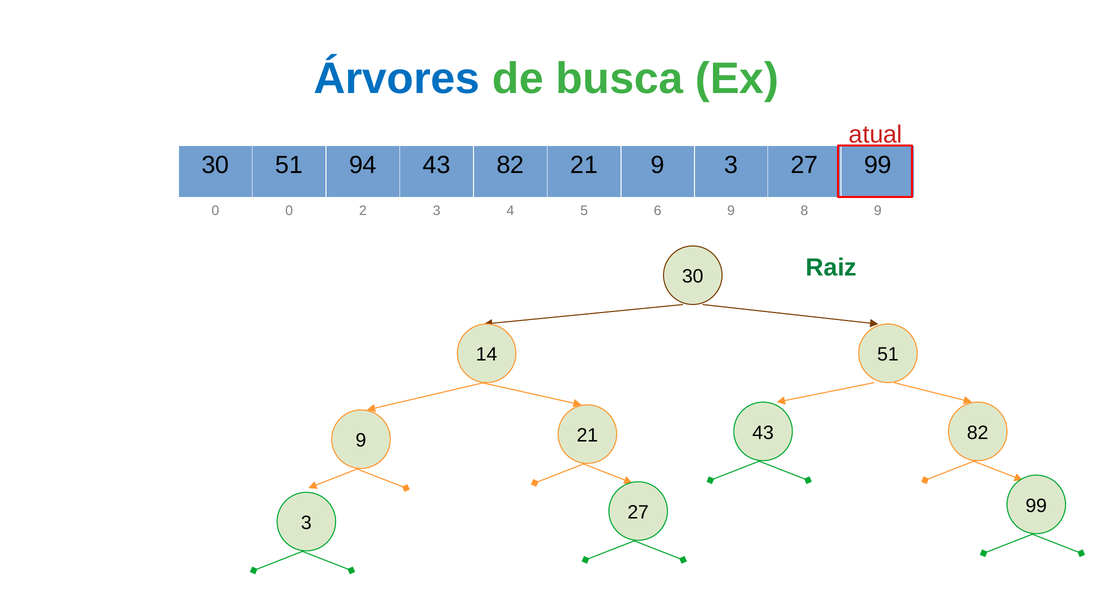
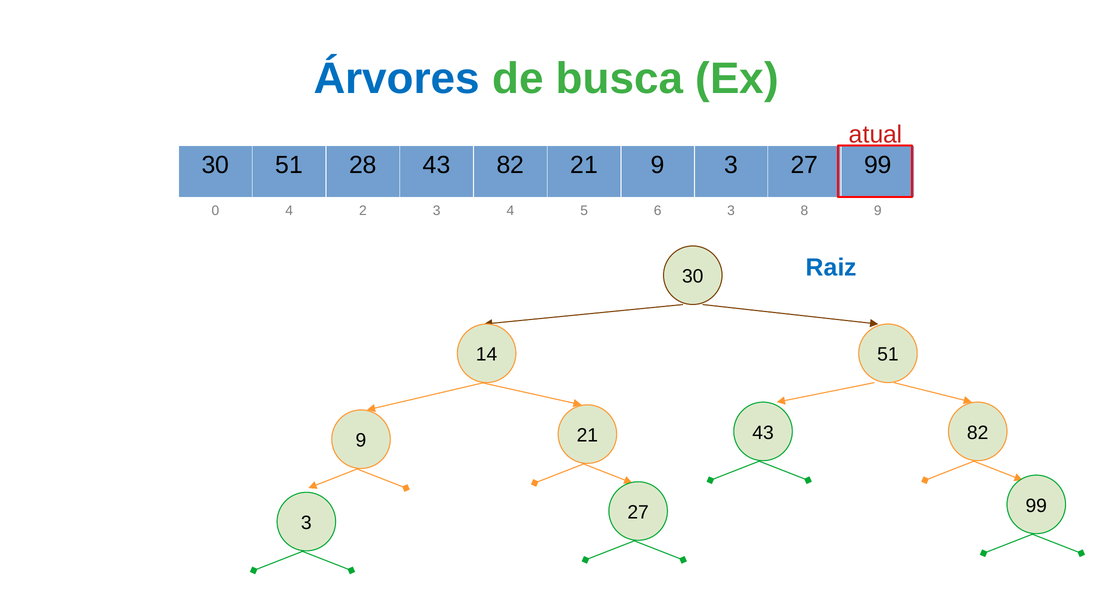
94: 94 -> 28
0 0: 0 -> 4
6 9: 9 -> 3
Raiz colour: green -> blue
